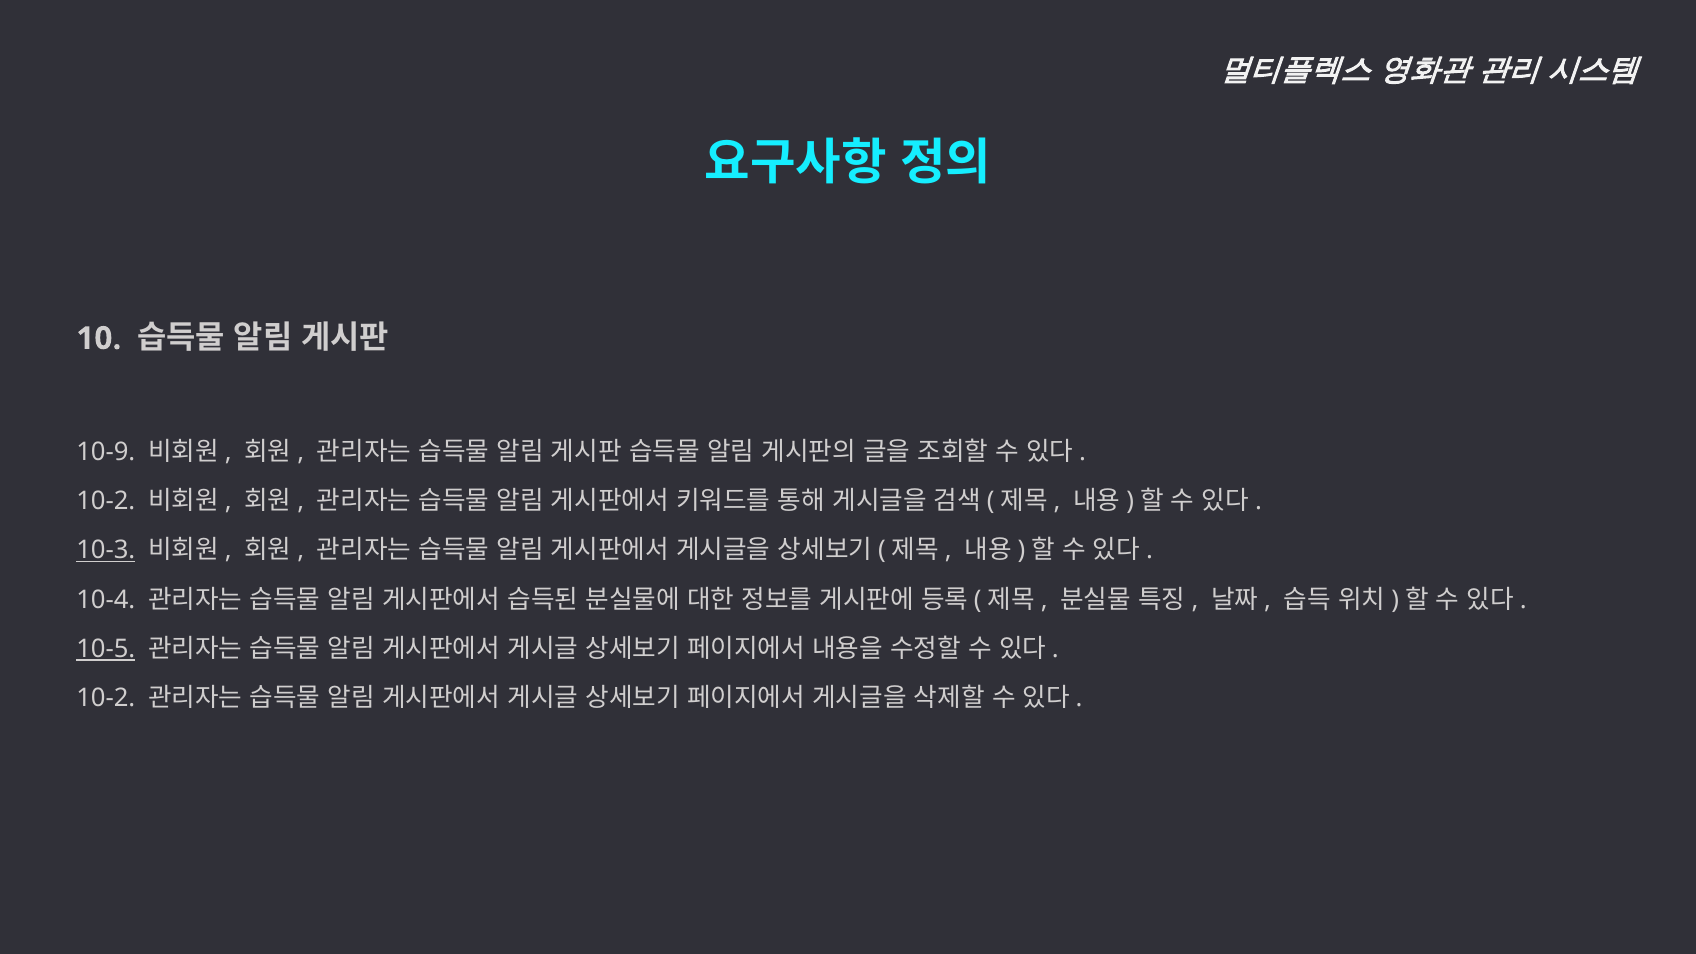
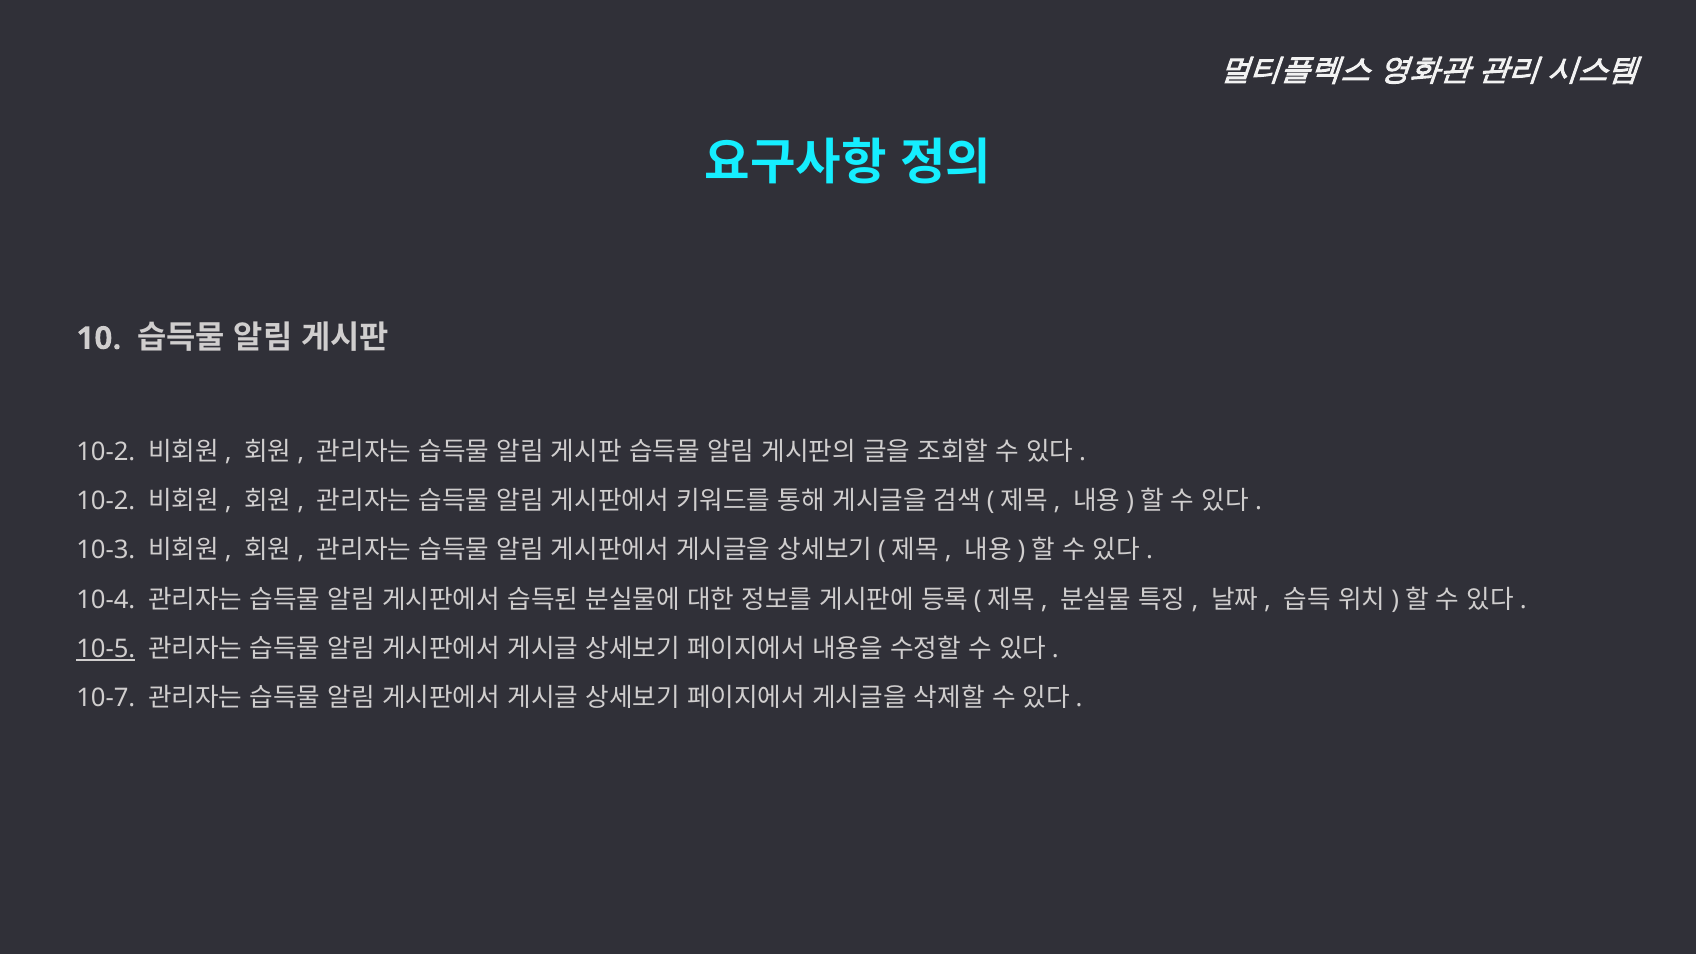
10-9 at (106, 452): 10-9 -> 10-2
10-3 underline: present -> none
10-2 at (106, 698): 10-2 -> 10-7
